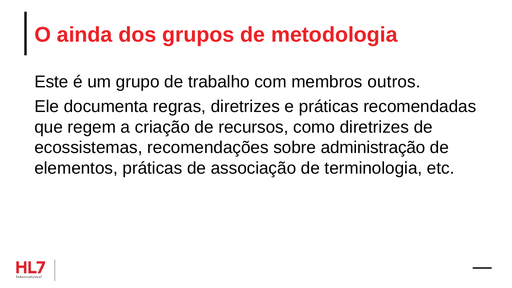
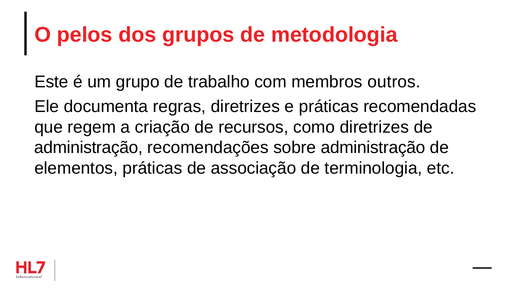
ainda: ainda -> pelos
ecossistemas at (88, 148): ecossistemas -> administração
